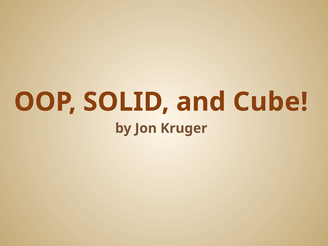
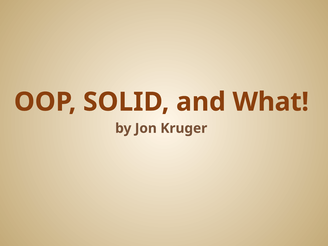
Cube: Cube -> What
